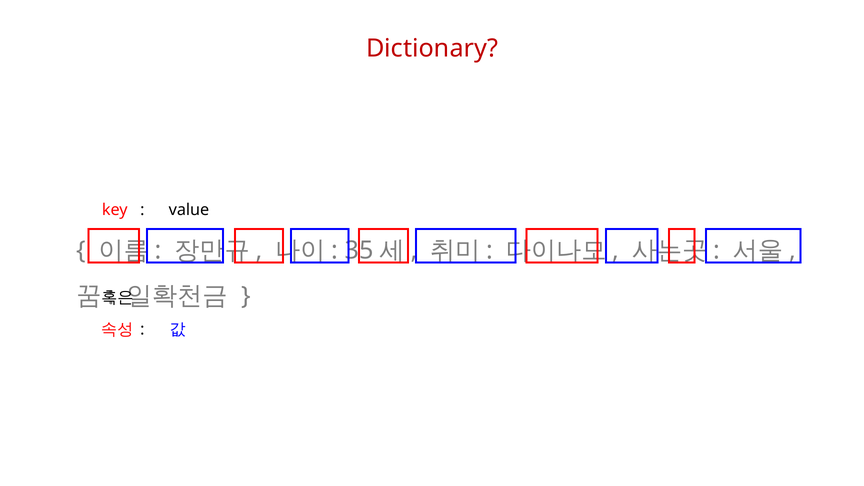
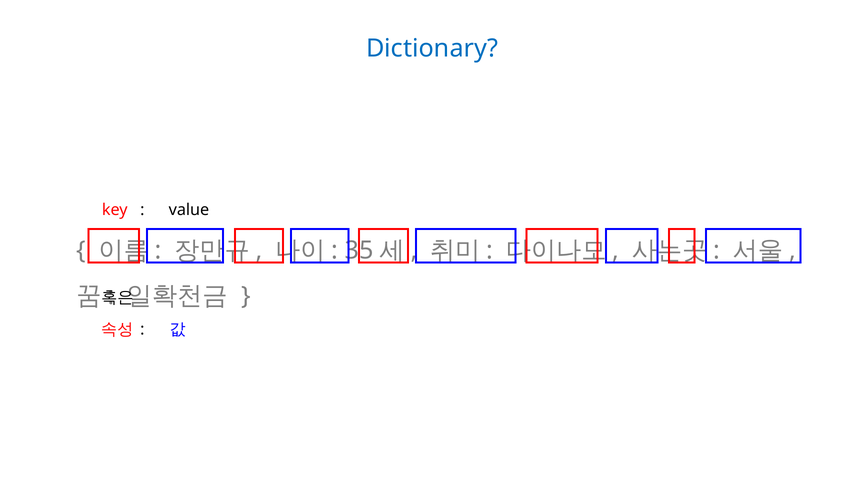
Dictionary colour: red -> blue
